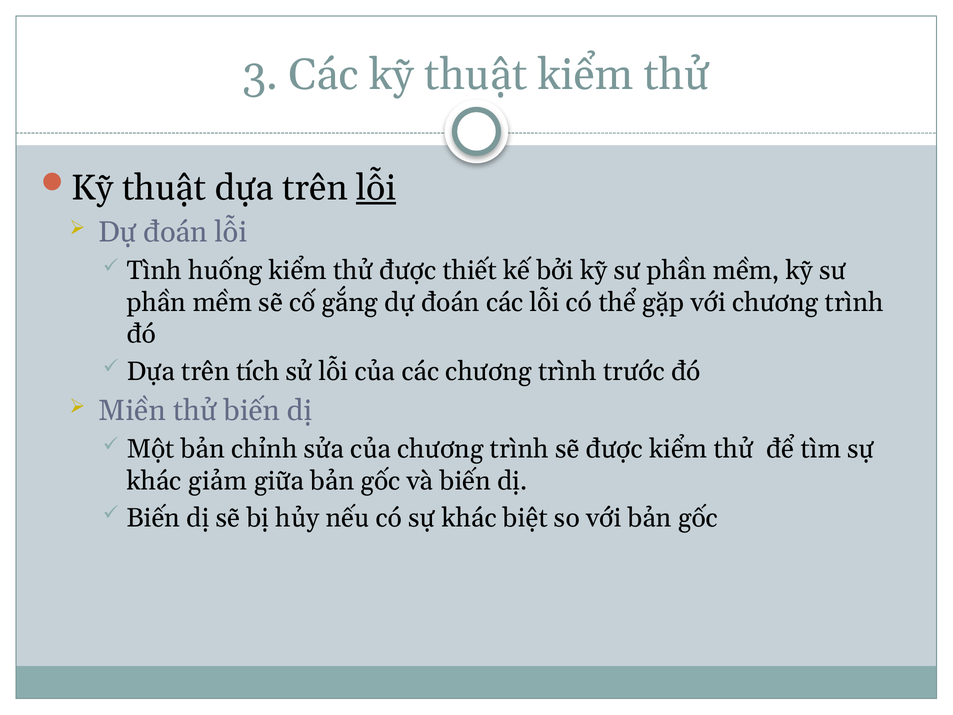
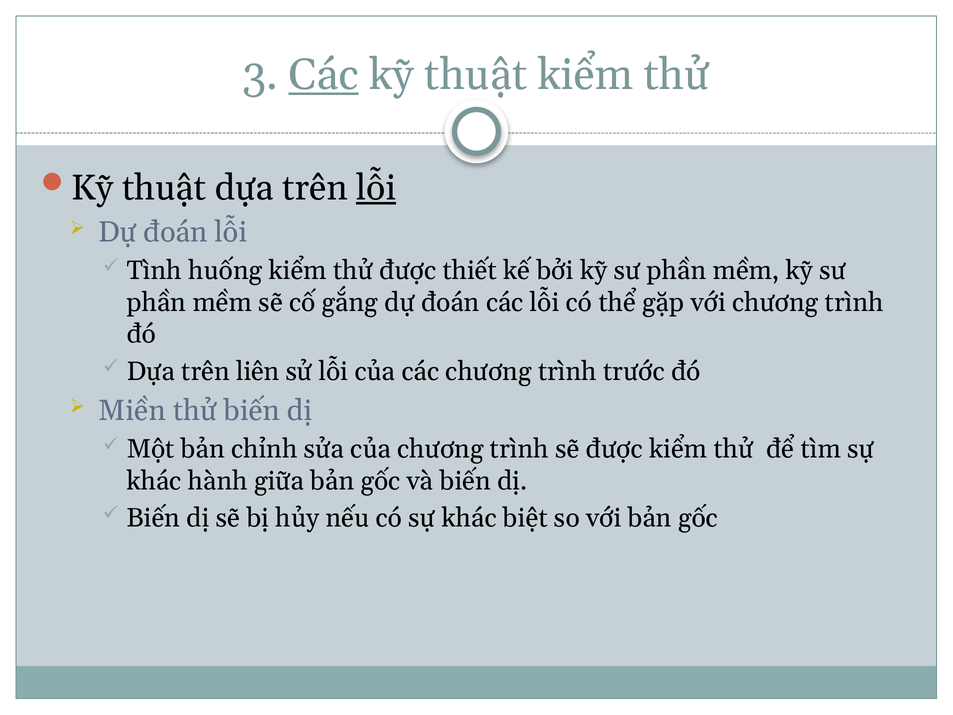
Các at (324, 75) underline: none -> present
tích: tích -> liên
giảm: giảm -> hành
